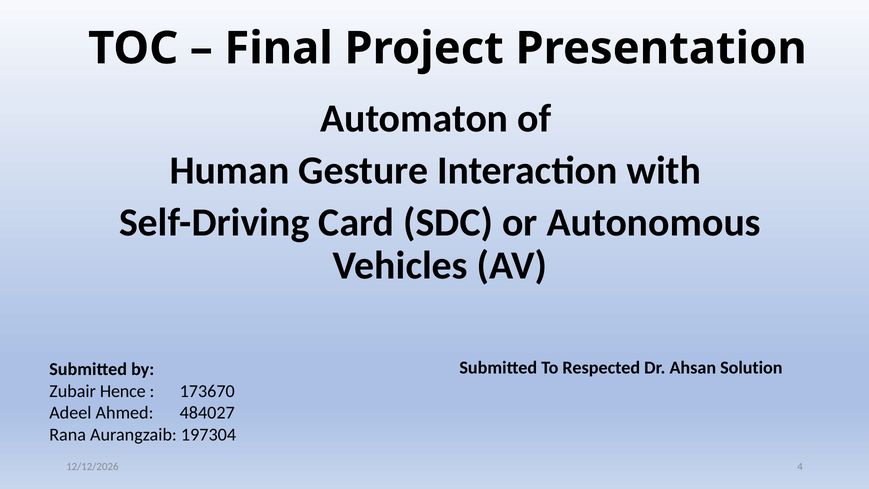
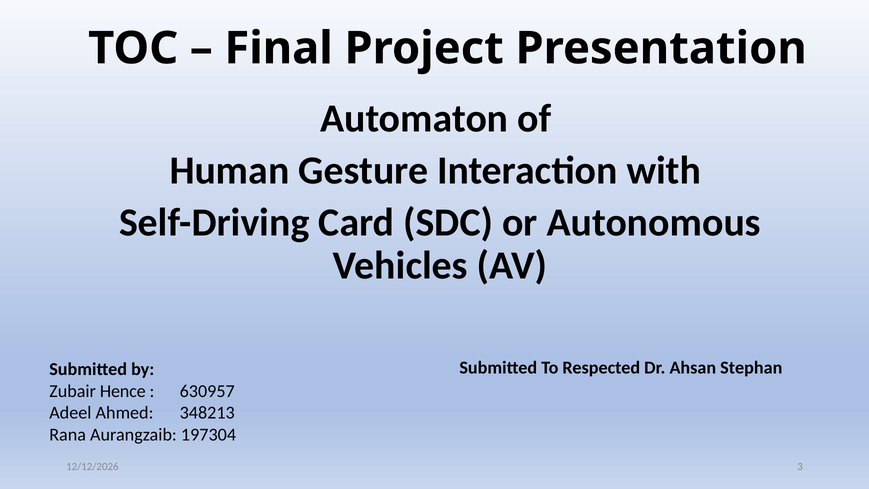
Solution: Solution -> Stephan
173670: 173670 -> 630957
484027: 484027 -> 348213
4: 4 -> 3
